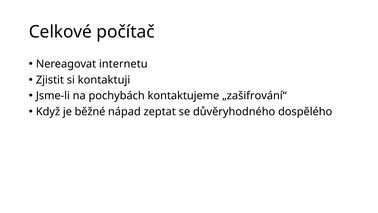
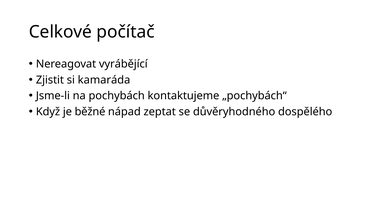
internetu: internetu -> vyrábějící
kontaktuji: kontaktuji -> kamaráda
„zašifrování“: „zašifrování“ -> „pochybách“
